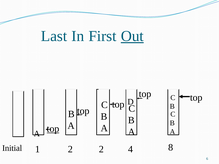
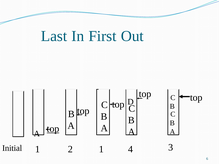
Out underline: present -> none
1 2: 2 -> 1
8: 8 -> 3
